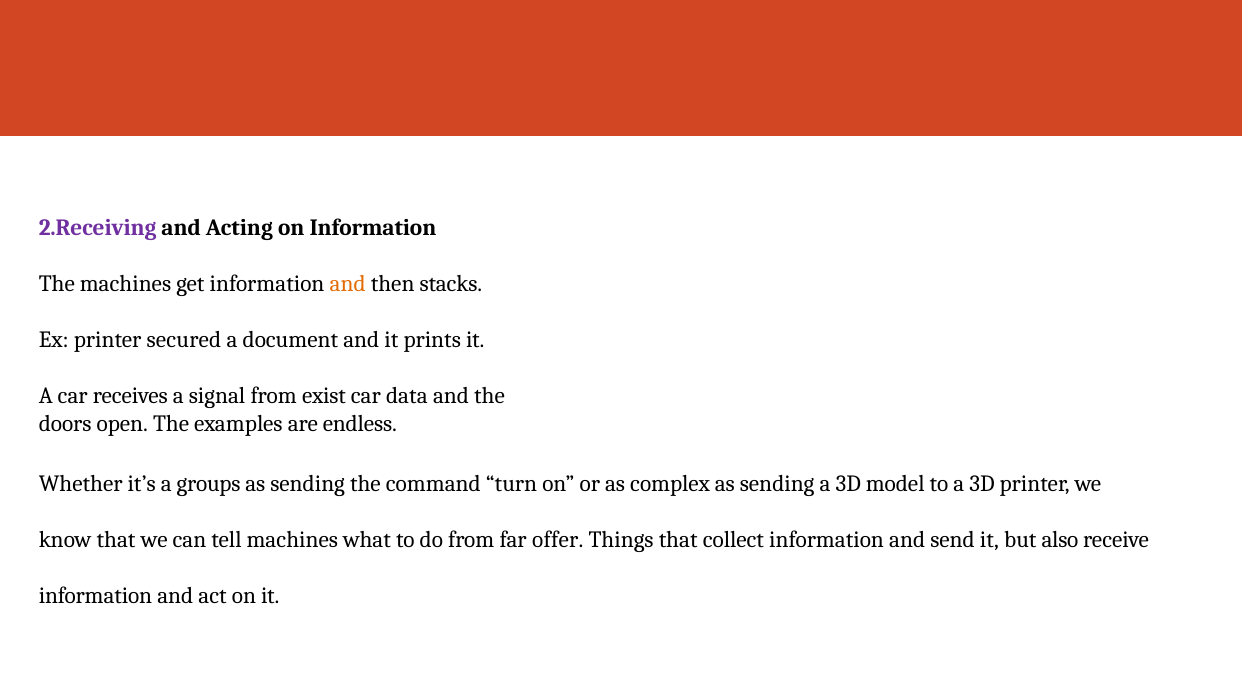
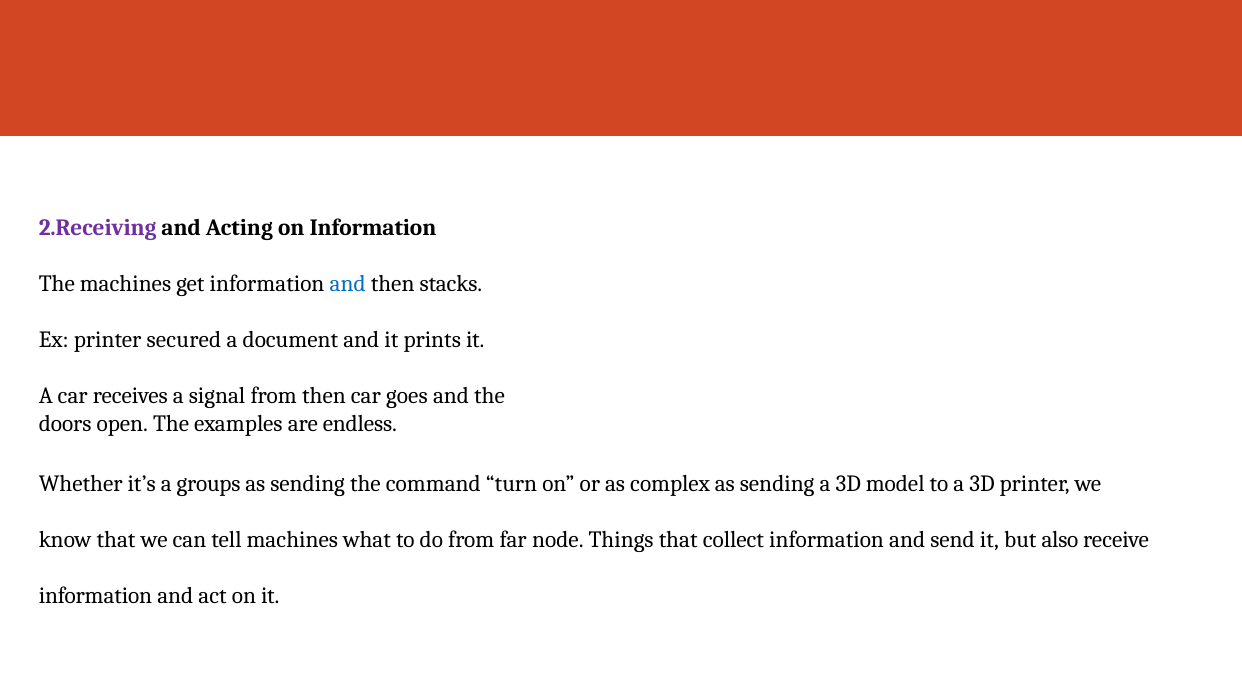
and at (348, 283) colour: orange -> blue
from exist: exist -> then
data: data -> goes
offer: offer -> node
